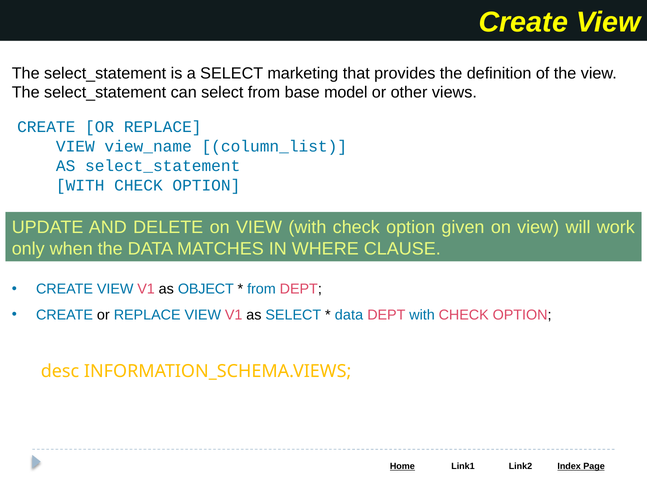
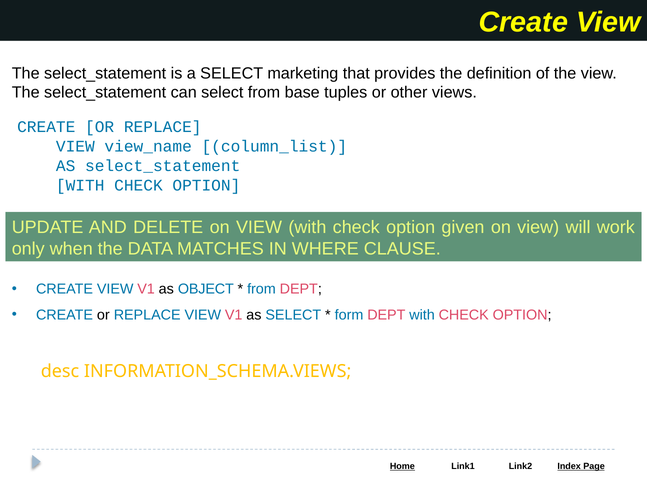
model: model -> tuples
data at (349, 315): data -> form
